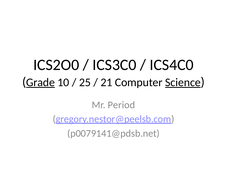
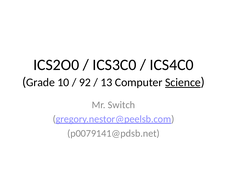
Grade underline: present -> none
25: 25 -> 92
21: 21 -> 13
Period: Period -> Switch
